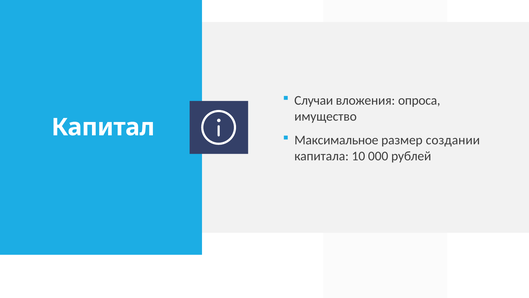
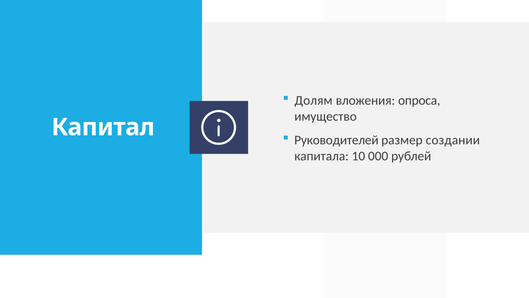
Случаи: Случаи -> Долям
Максимальное: Максимальное -> Руководителей
